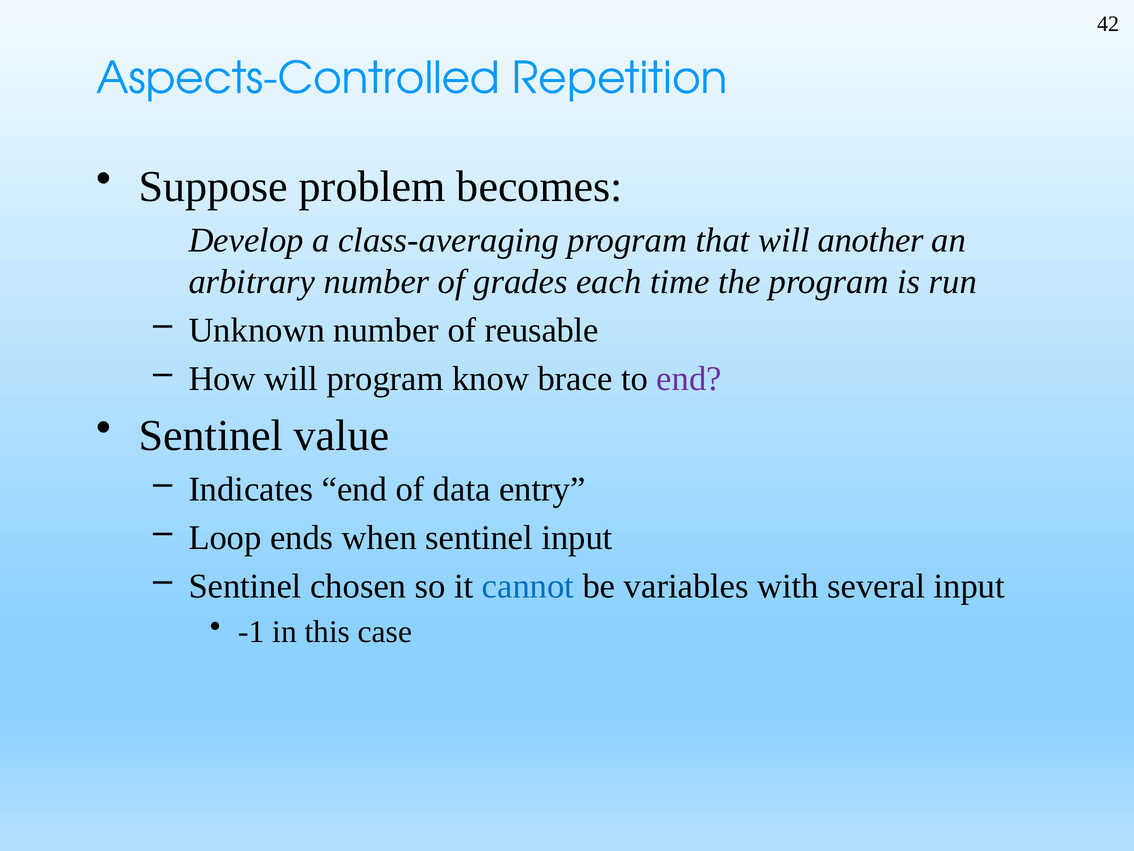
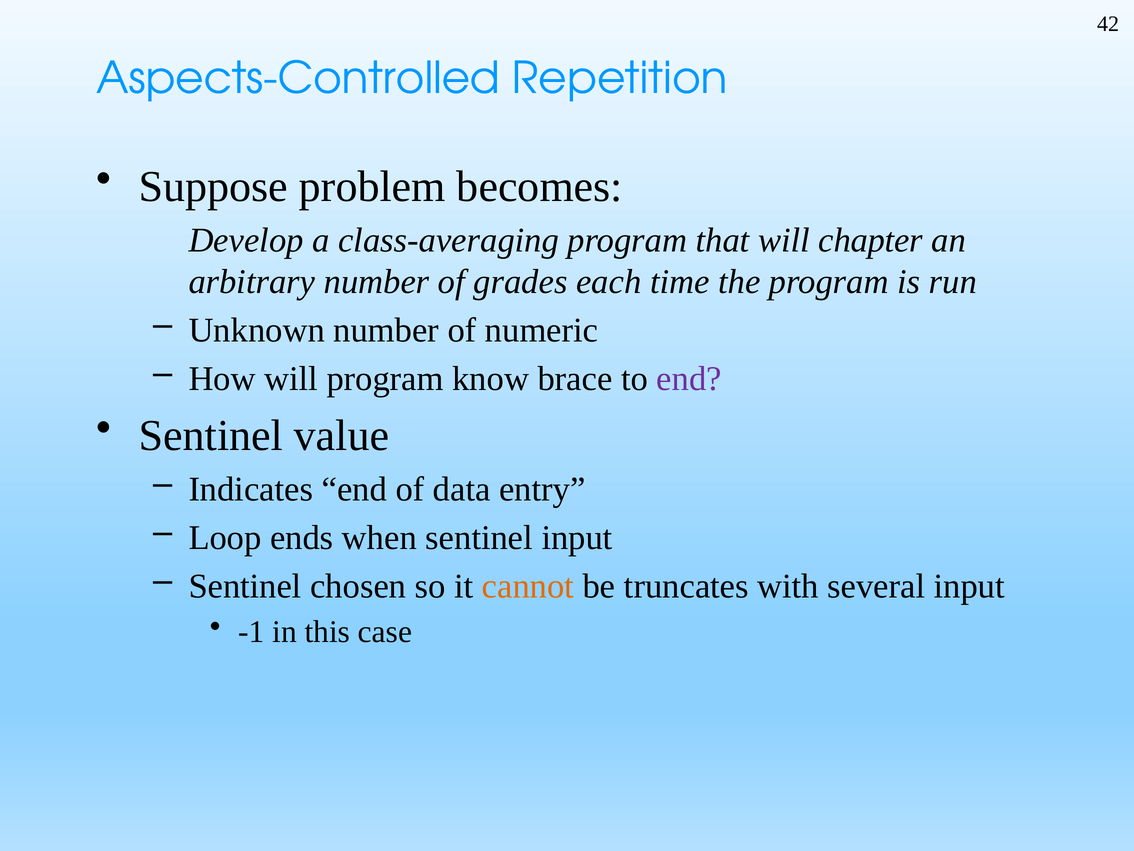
another: another -> chapter
reusable: reusable -> numeric
cannot colour: blue -> orange
variables: variables -> truncates
